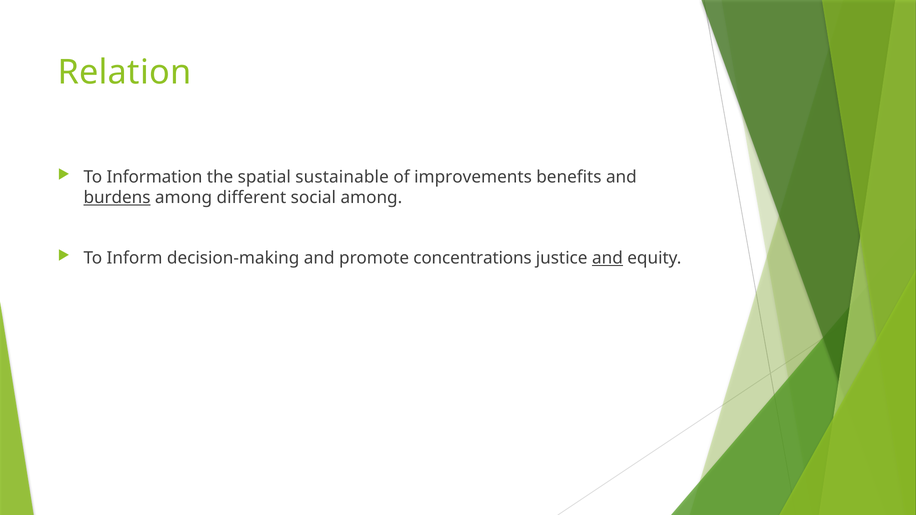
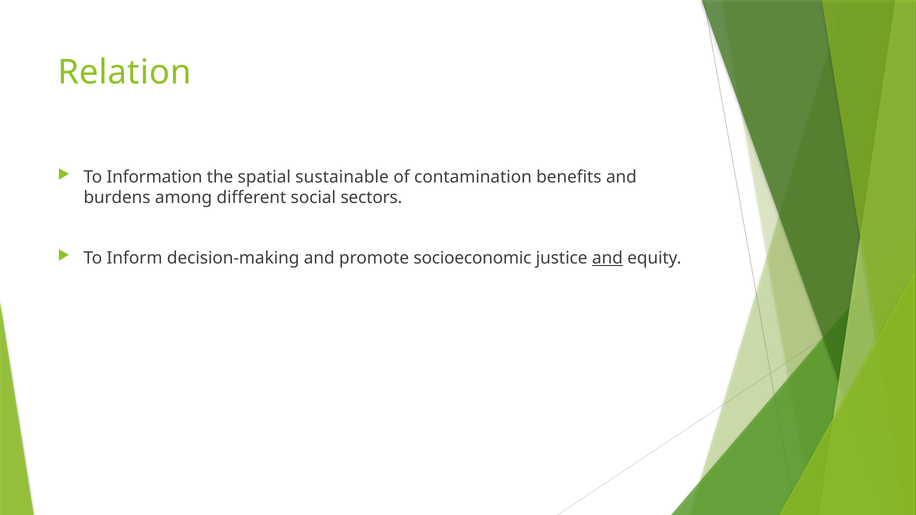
improvements: improvements -> contamination
burdens underline: present -> none
social among: among -> sectors
concentrations: concentrations -> socioeconomic
